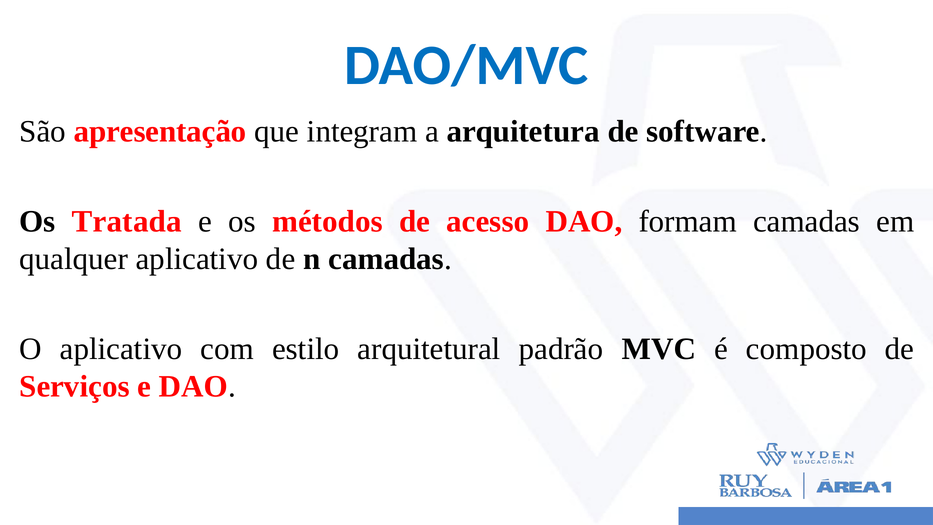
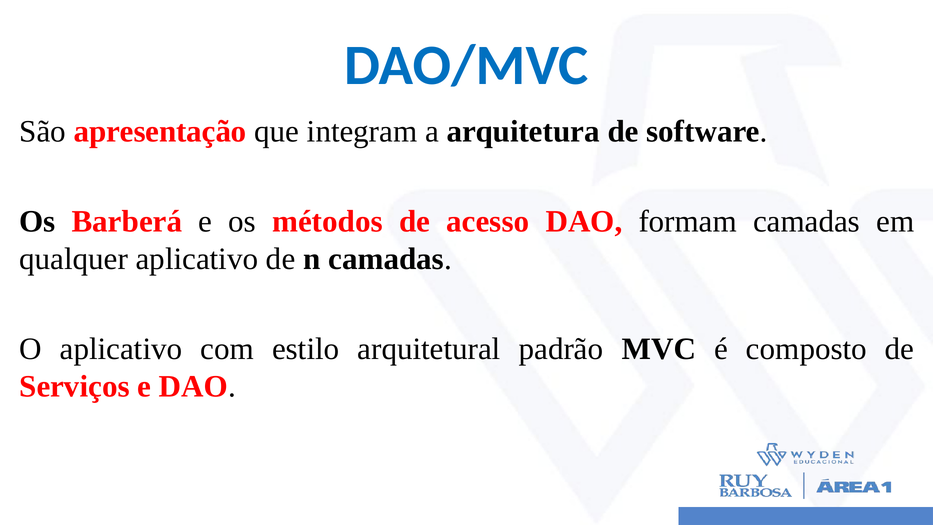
Tratada: Tratada -> Barberá
